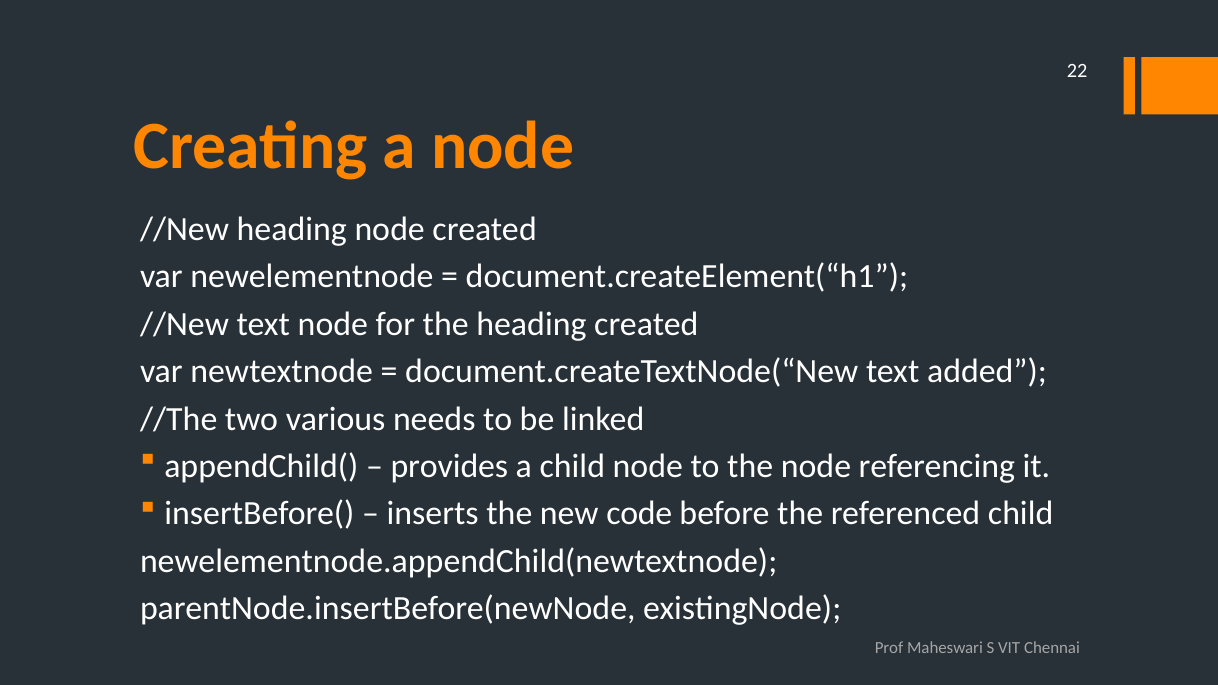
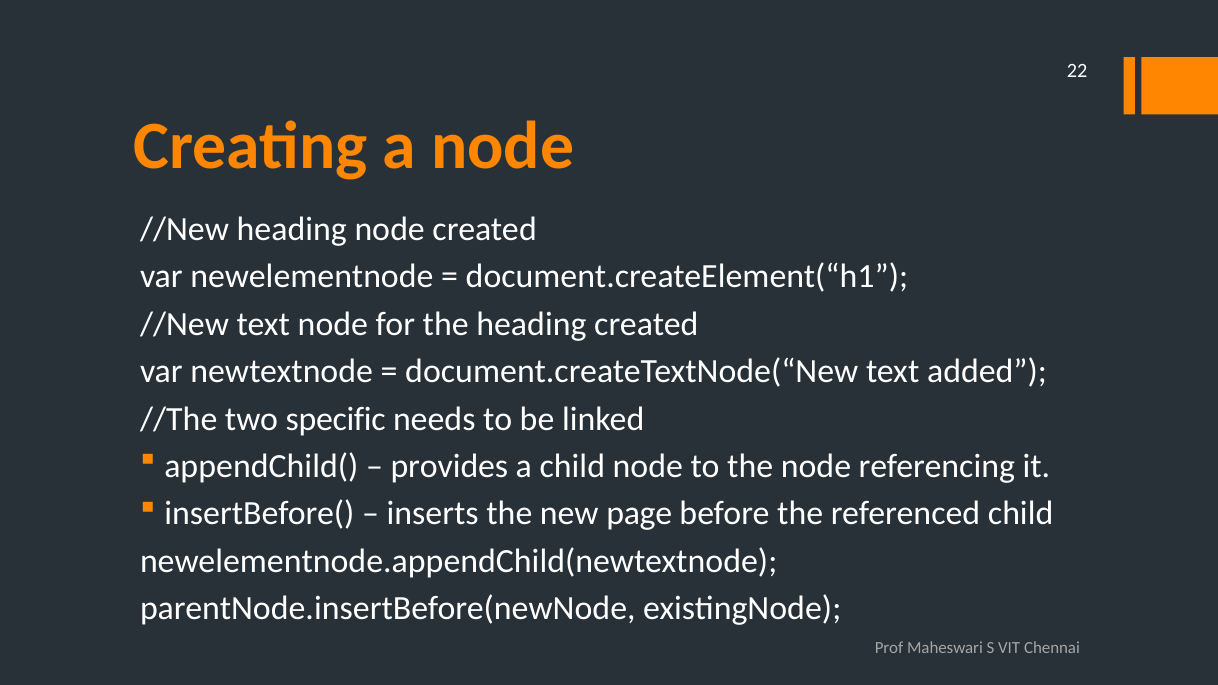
various: various -> specific
code: code -> page
